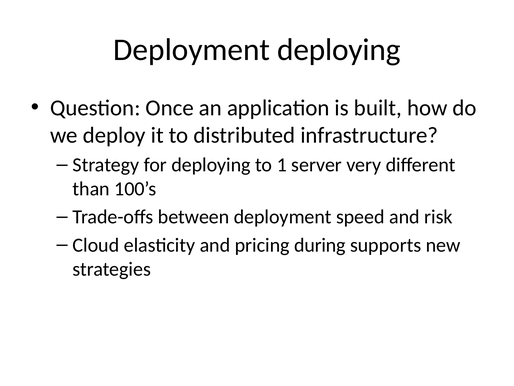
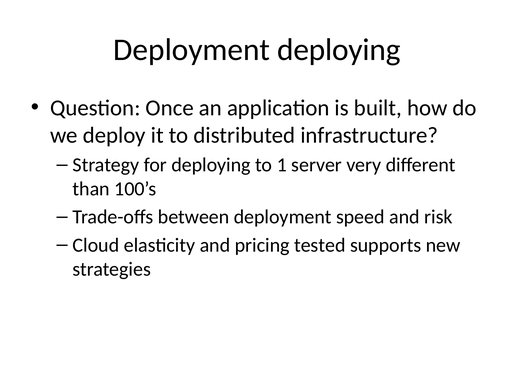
during: during -> tested
